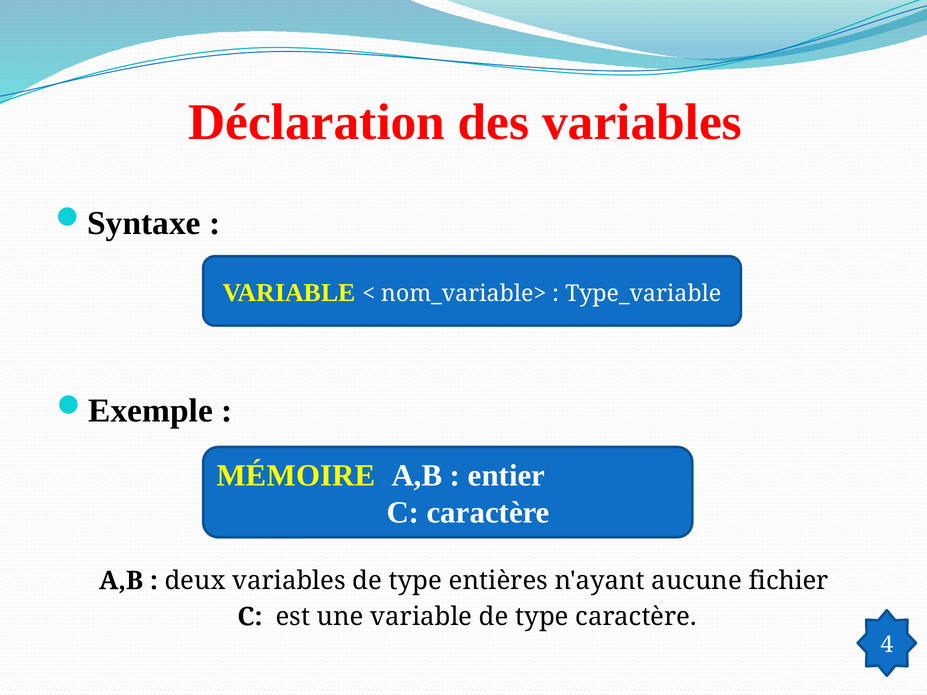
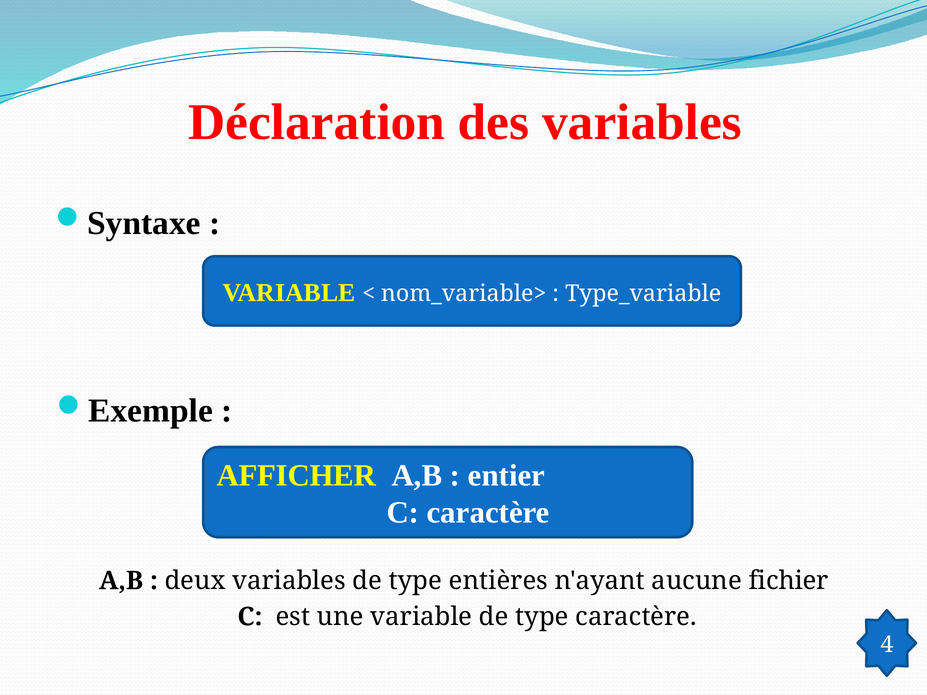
MÉMOIRE: MÉMOIRE -> AFFICHER
